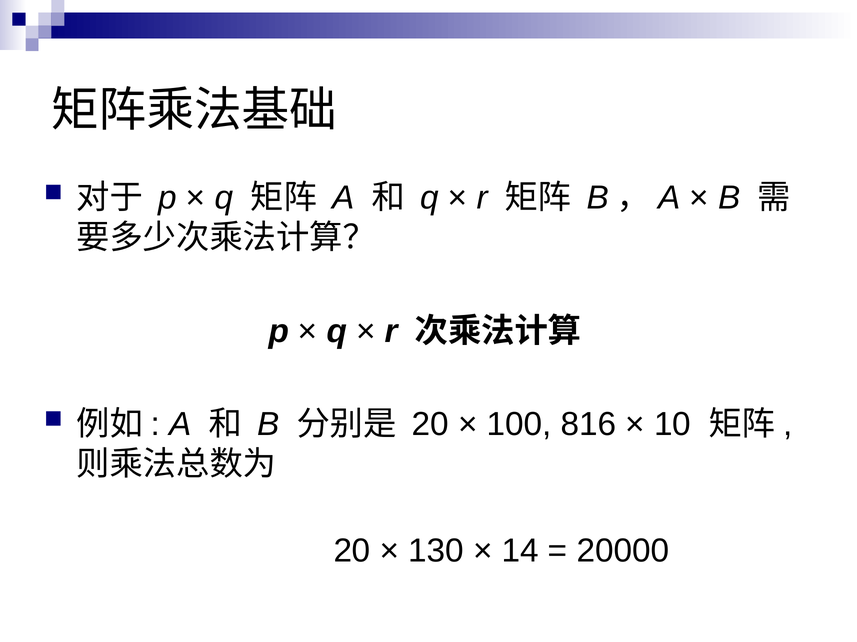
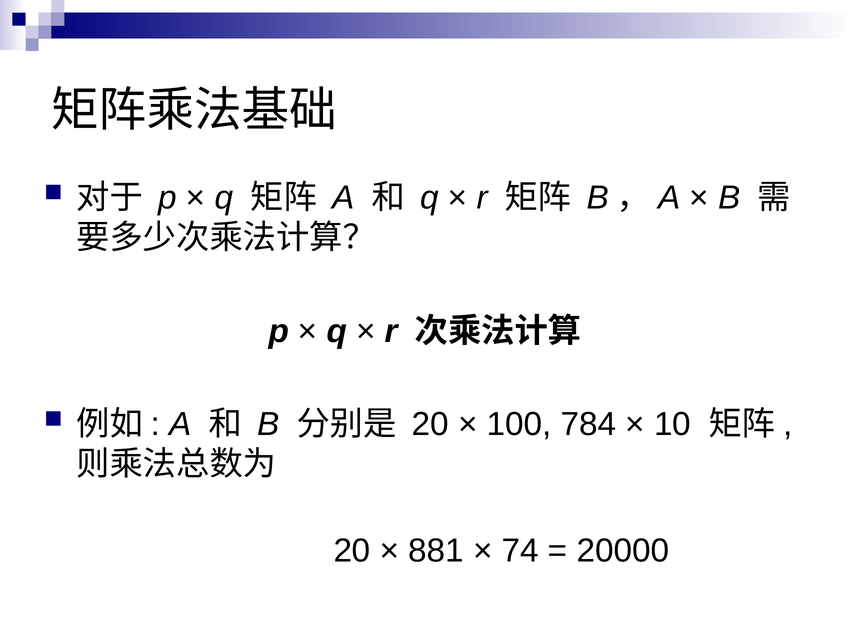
816: 816 -> 784
130: 130 -> 881
14: 14 -> 74
